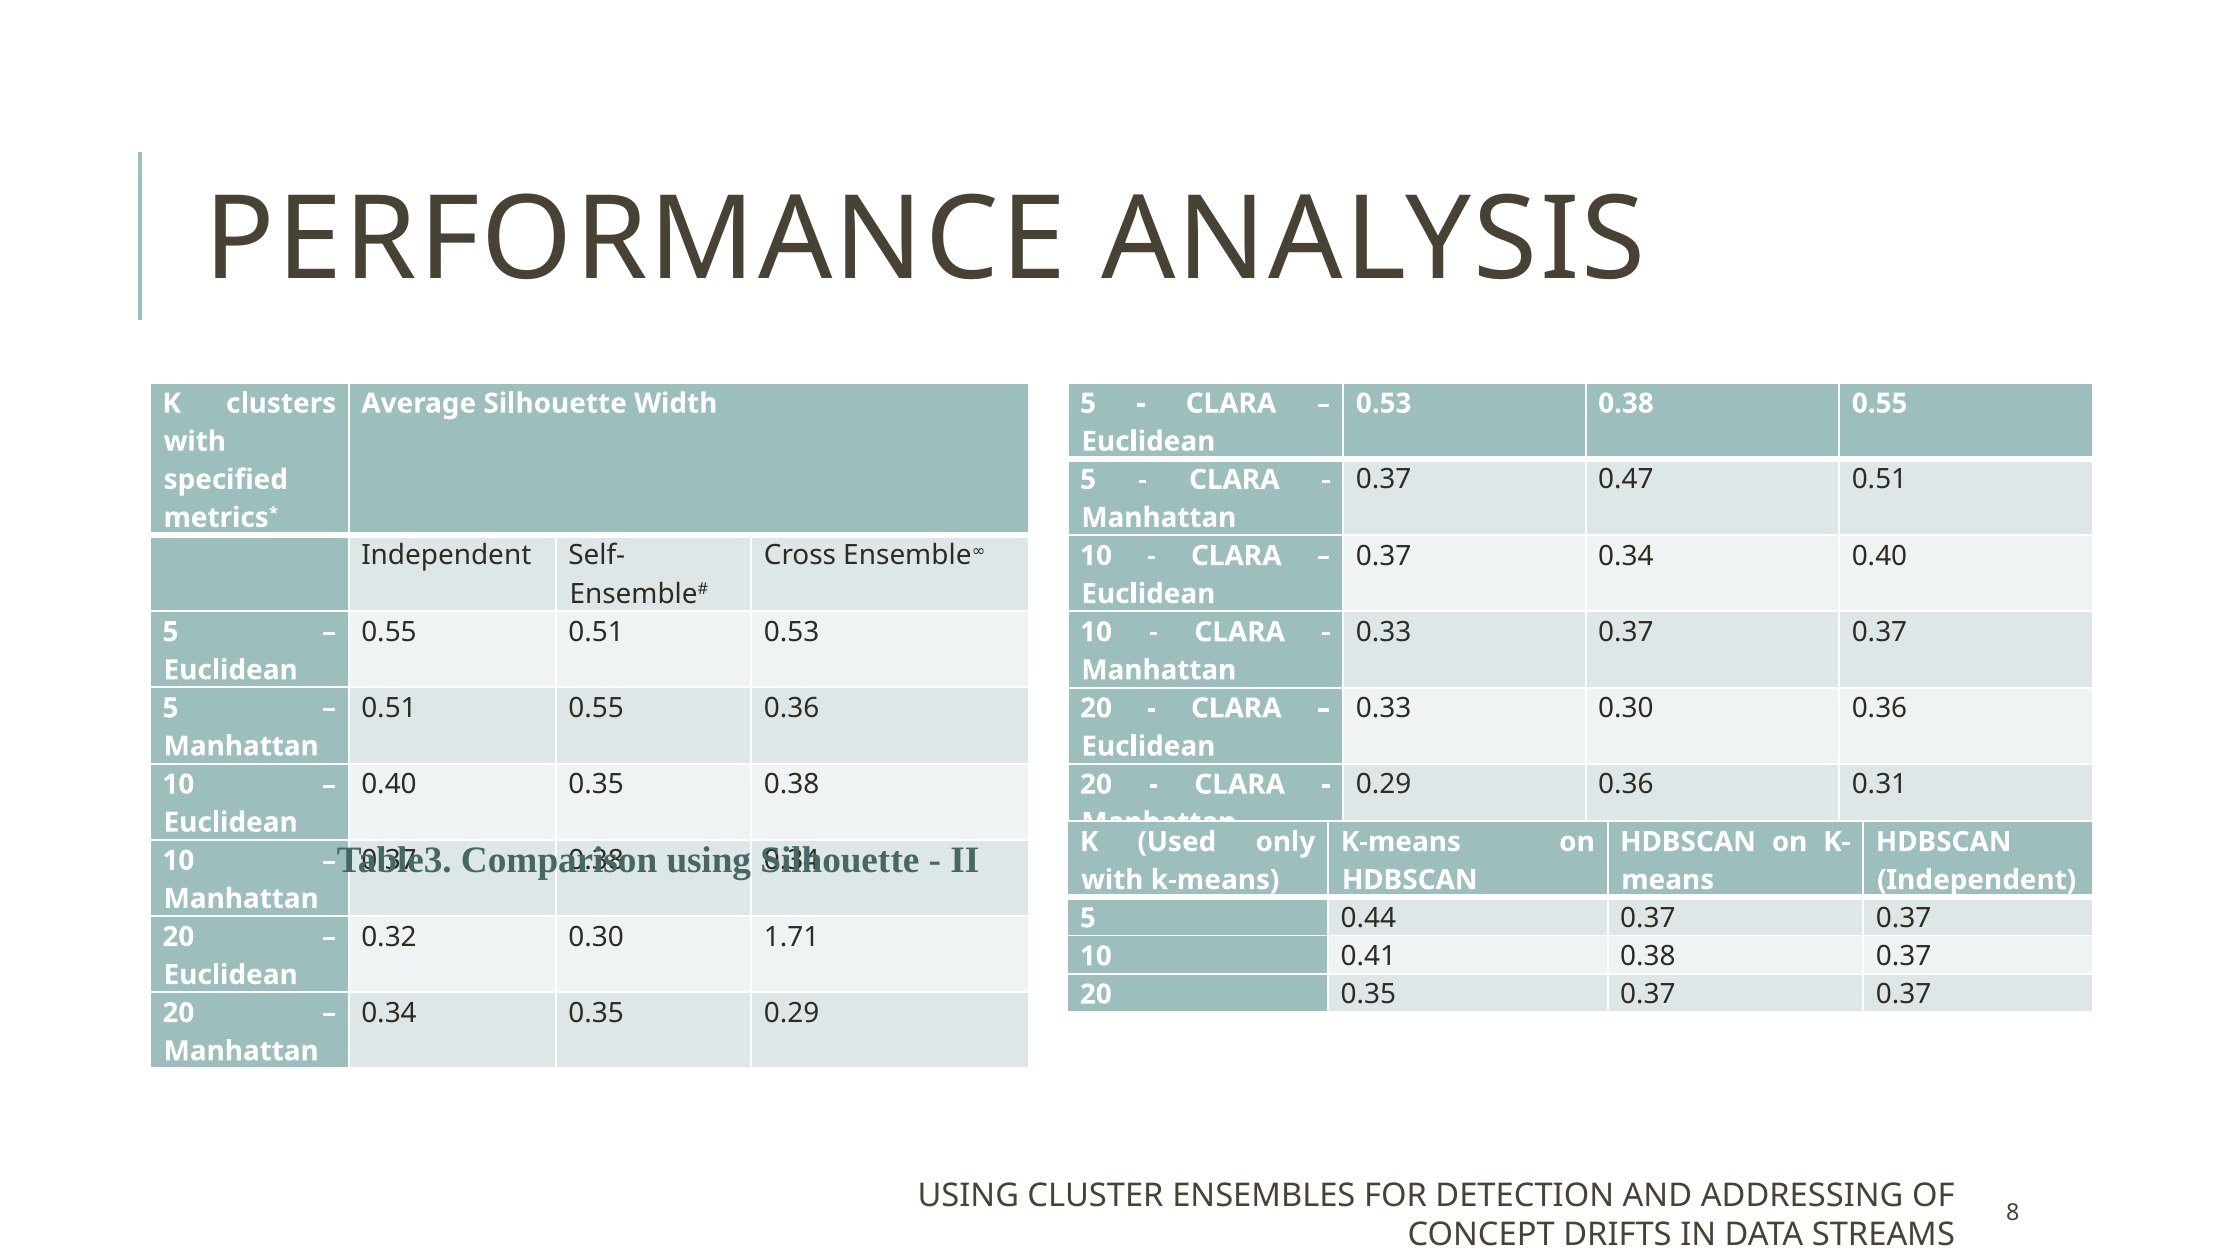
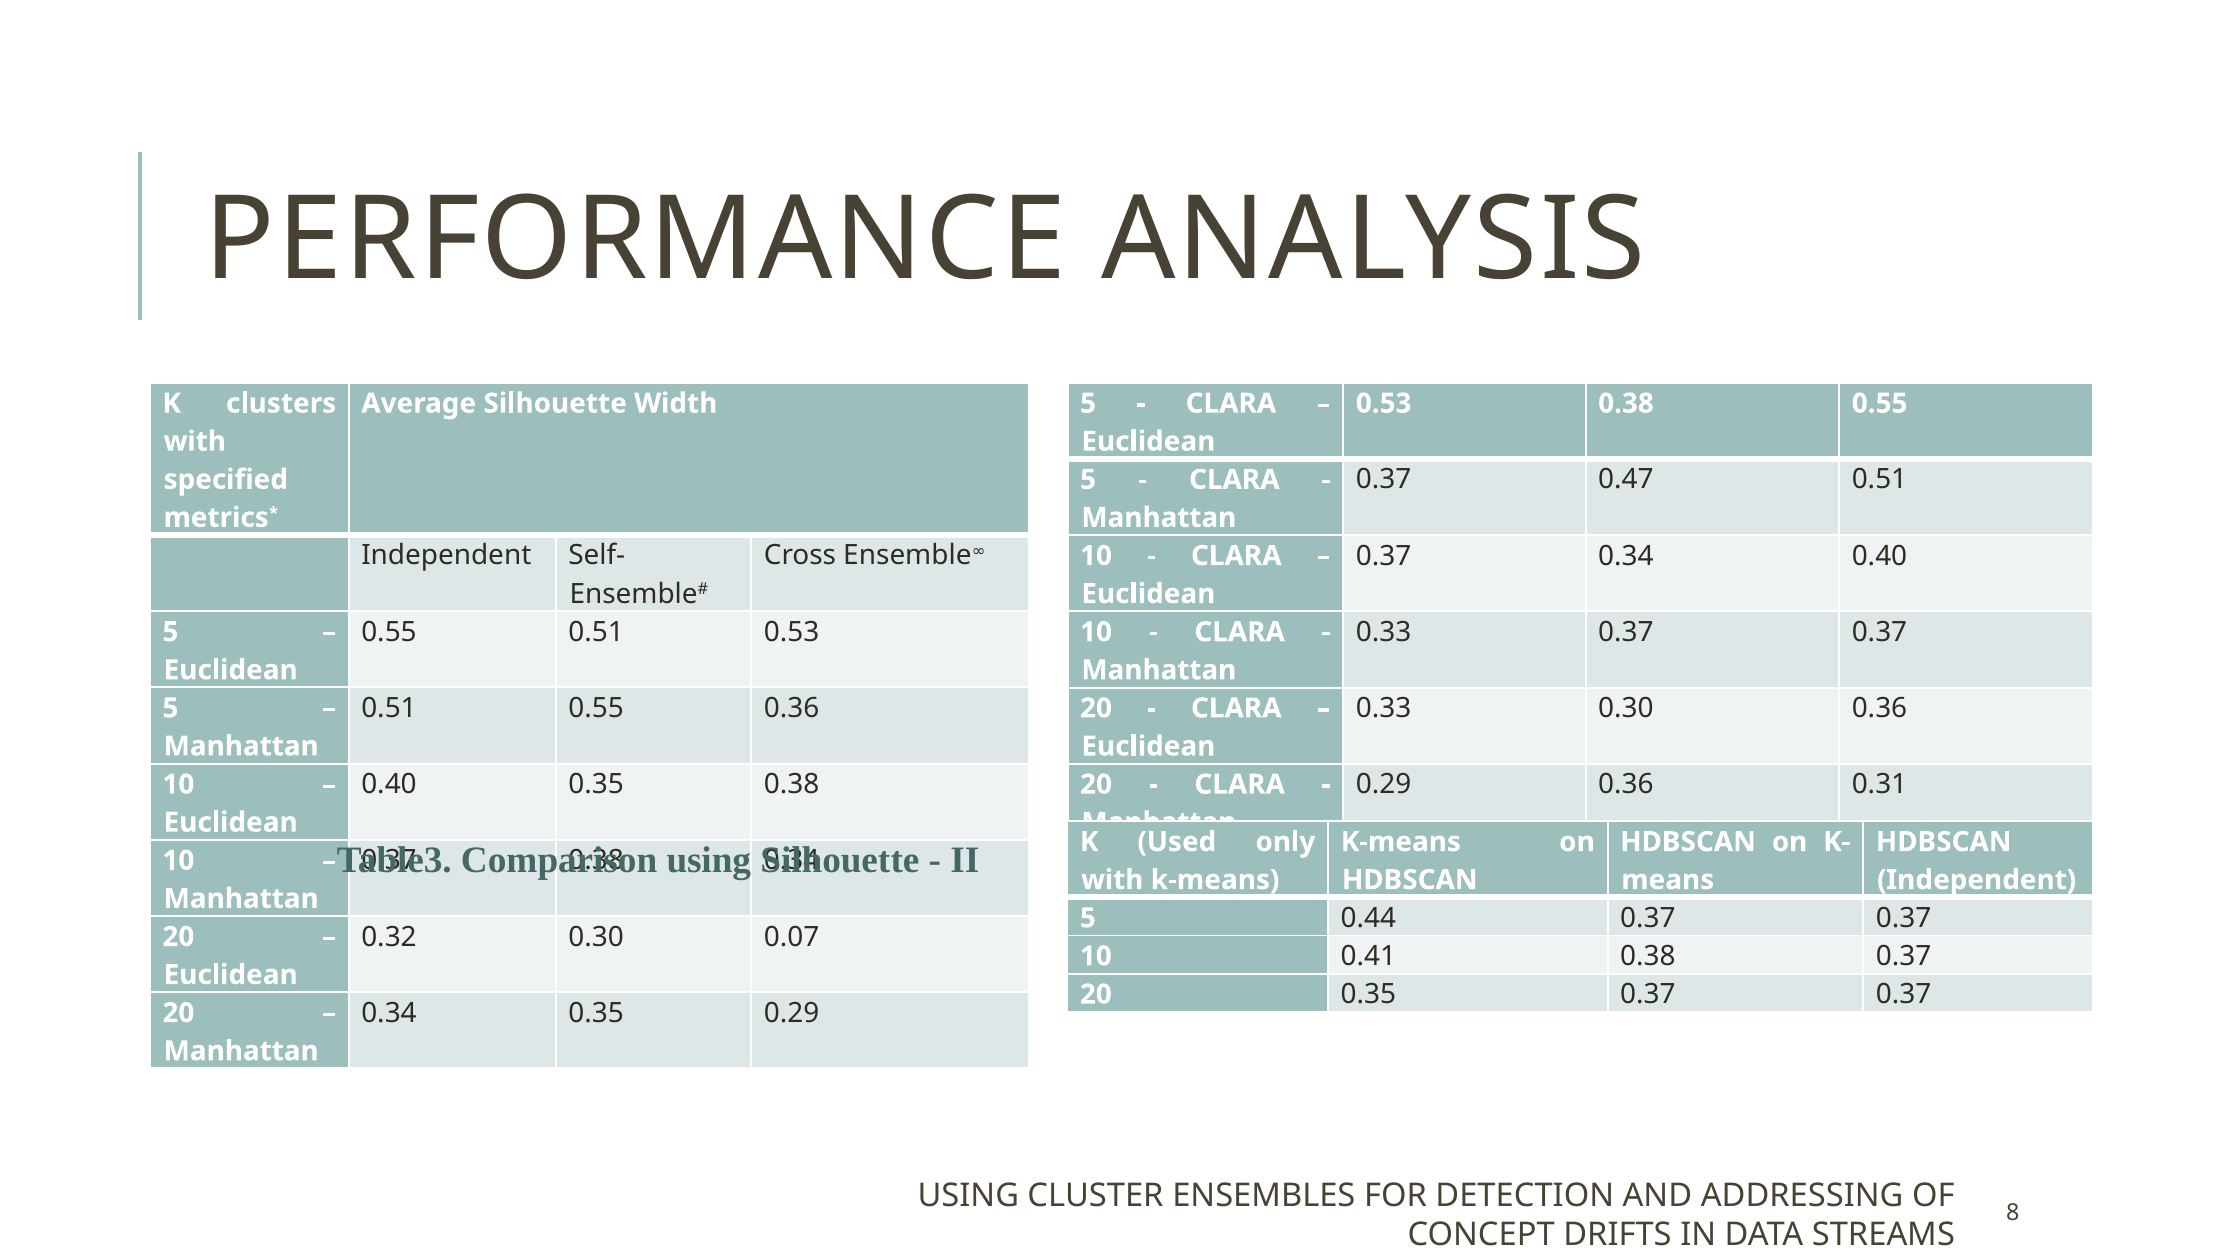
1.71: 1.71 -> 0.07
